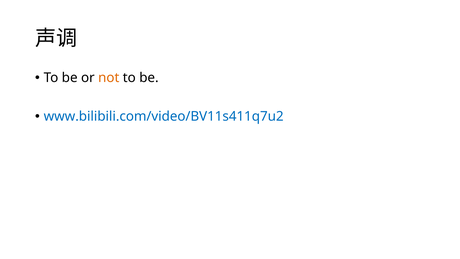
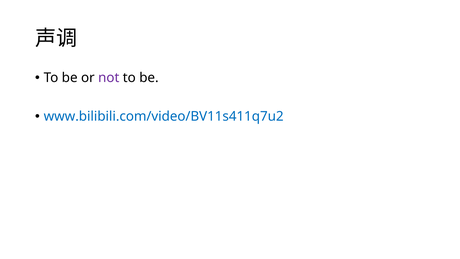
not colour: orange -> purple
